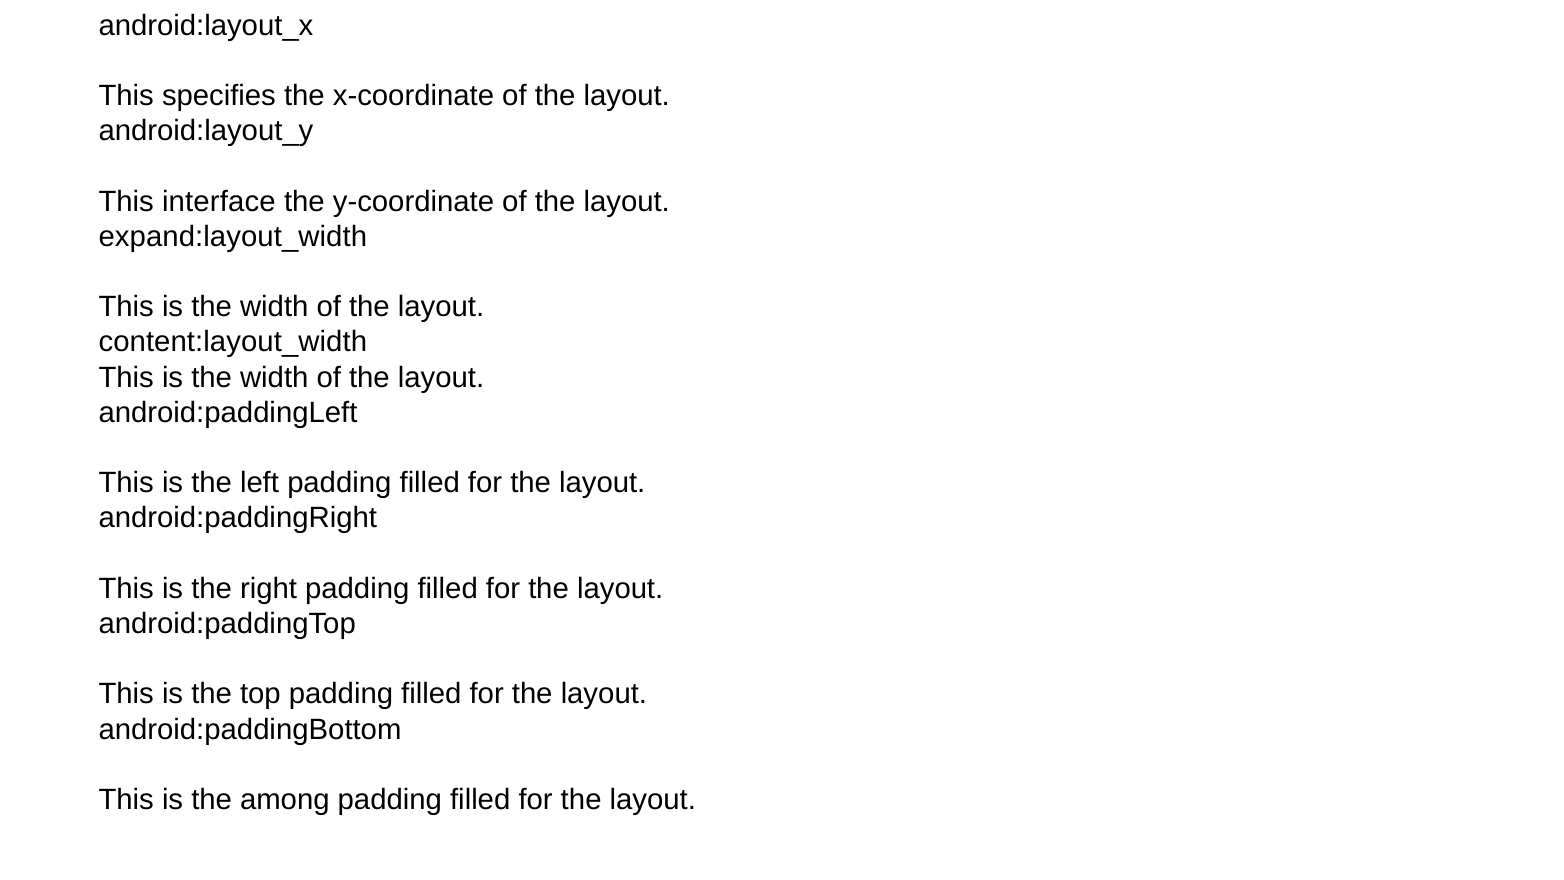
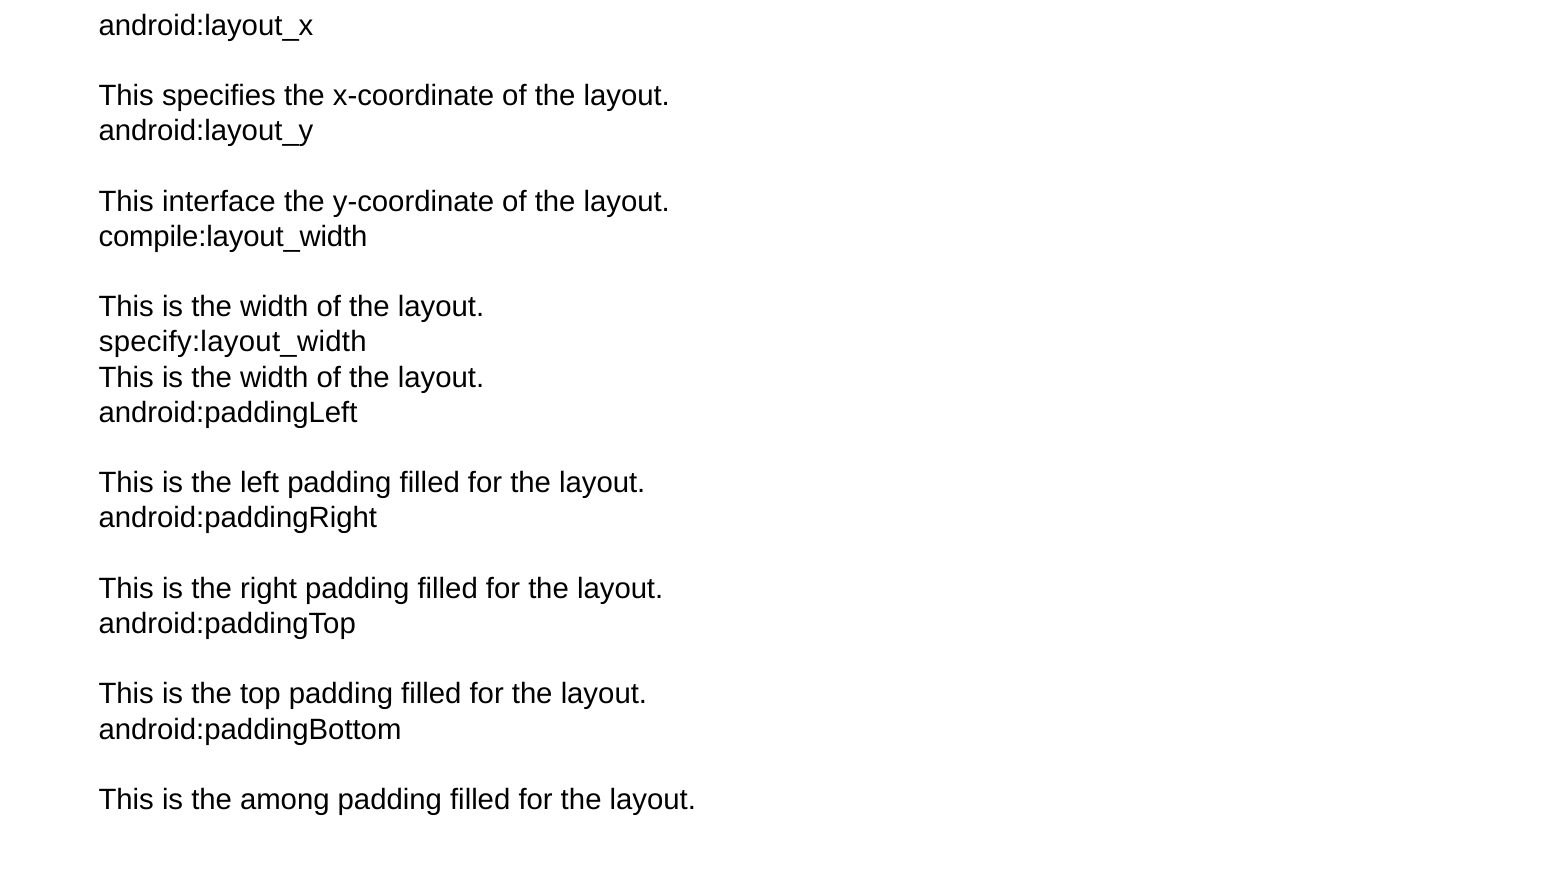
expand:layout_width: expand:layout_width -> compile:layout_width
content:layout_width: content:layout_width -> specify:layout_width
